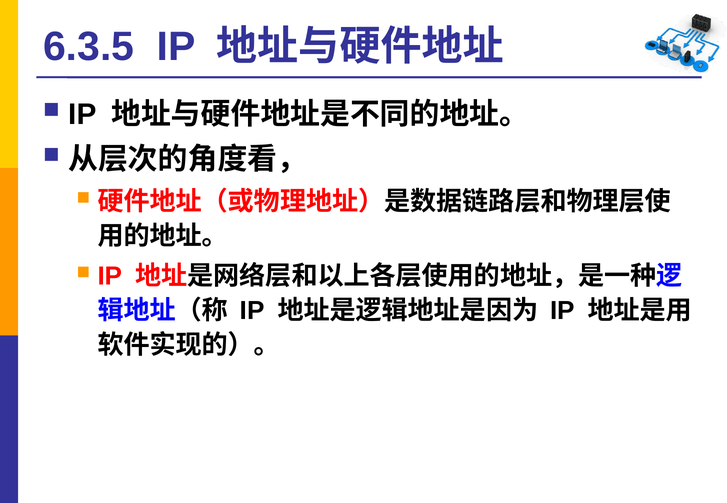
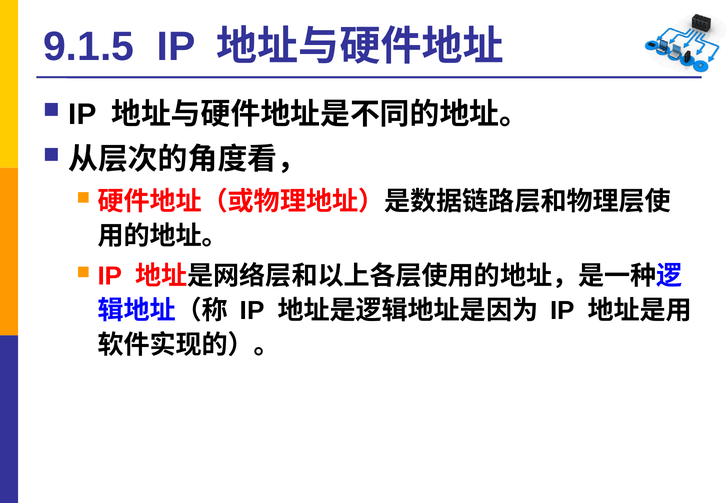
6.3.5: 6.3.5 -> 9.1.5
